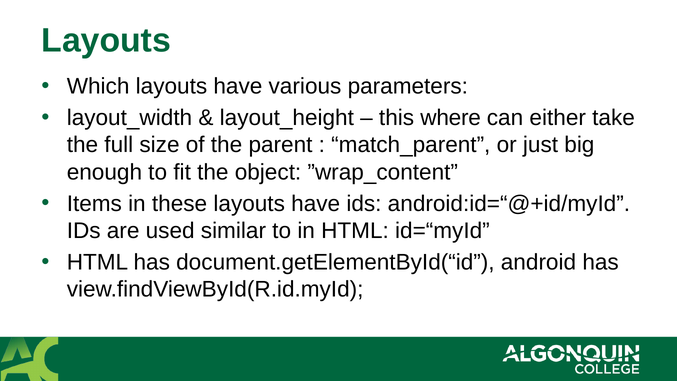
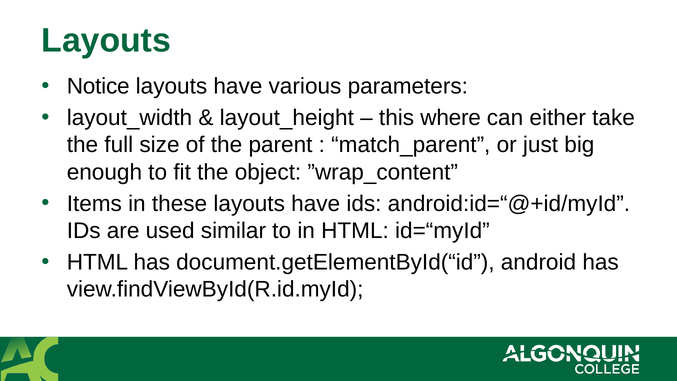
Which: Which -> Notice
